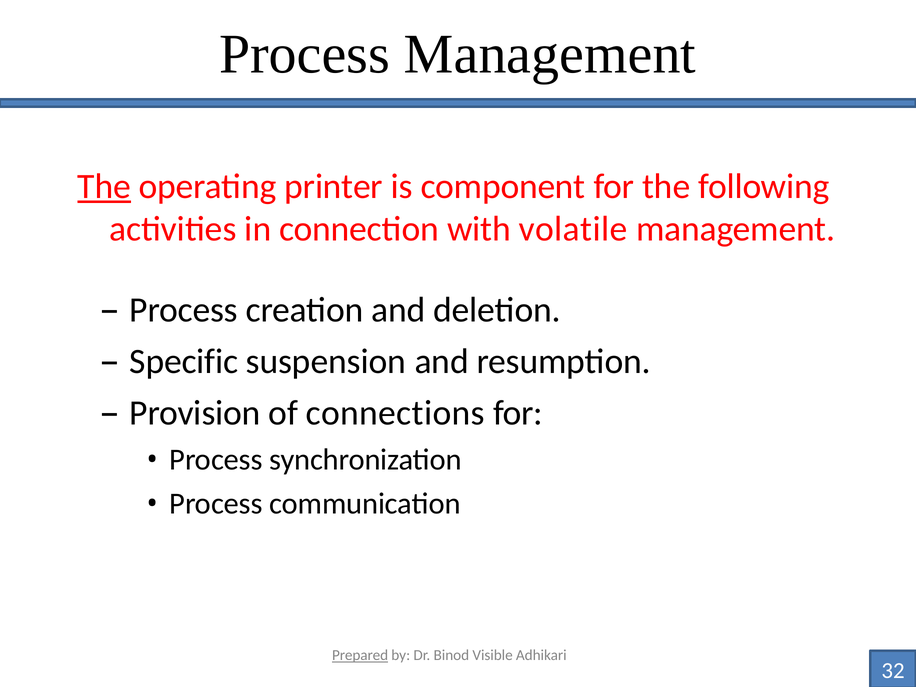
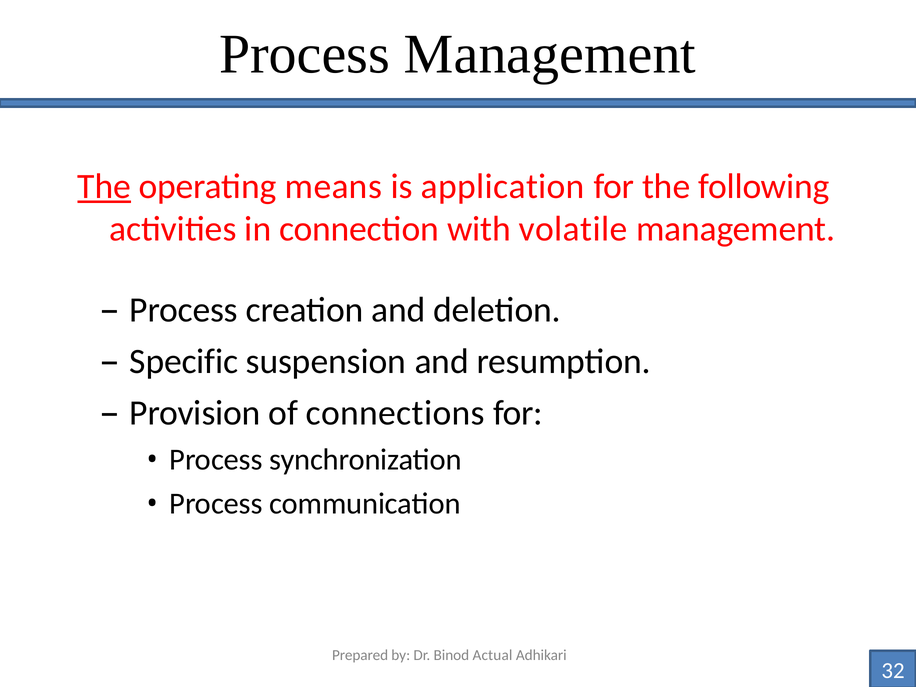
printer: printer -> means
component: component -> application
Prepared underline: present -> none
Visible: Visible -> Actual
